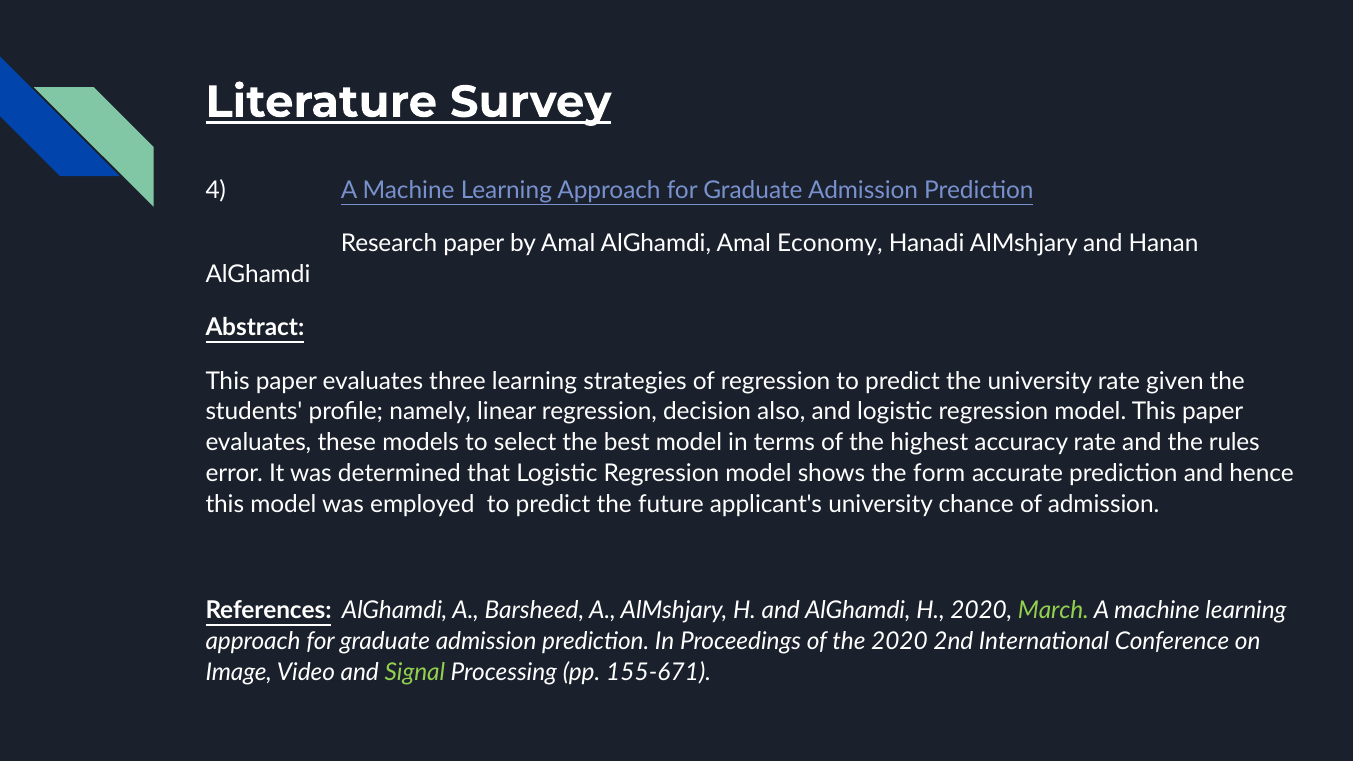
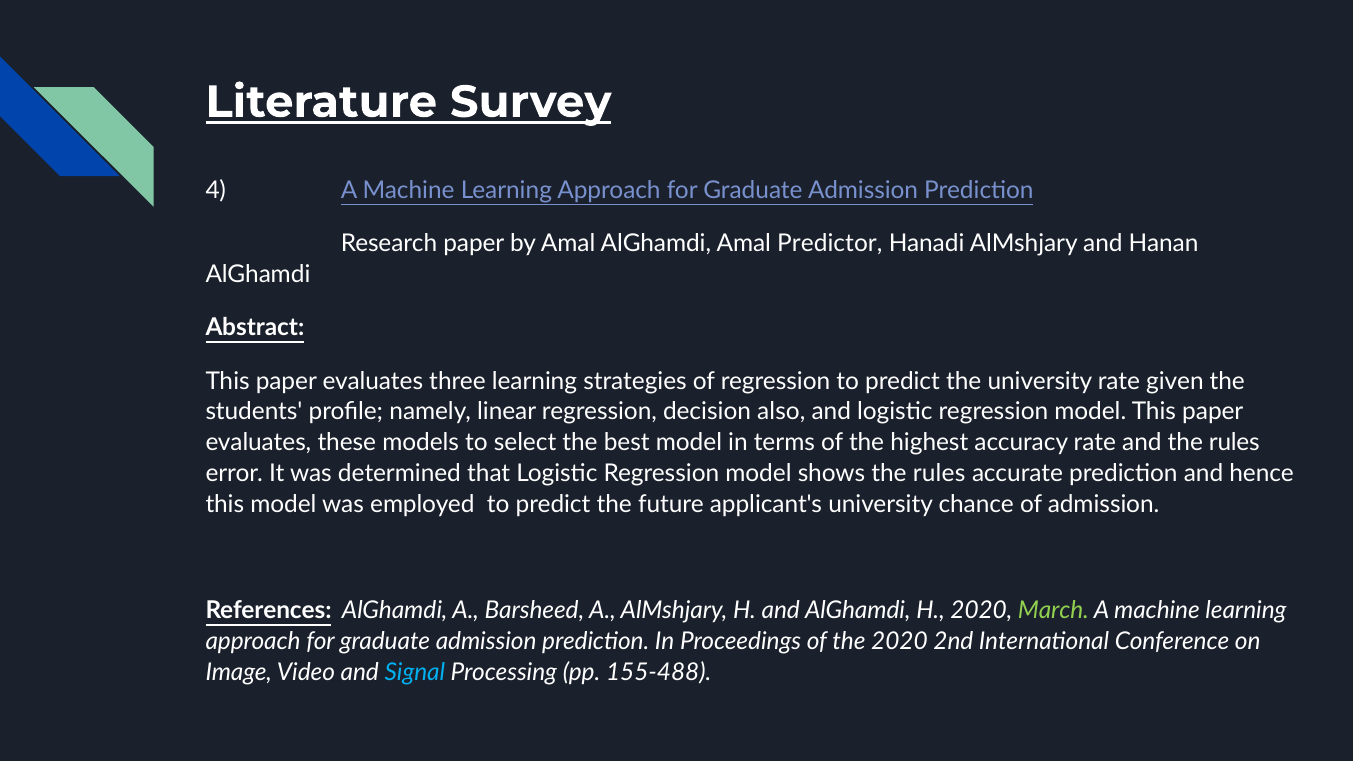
Economy: Economy -> Predictor
shows the form: form -> rules
Signal colour: light green -> light blue
155-671: 155-671 -> 155-488
